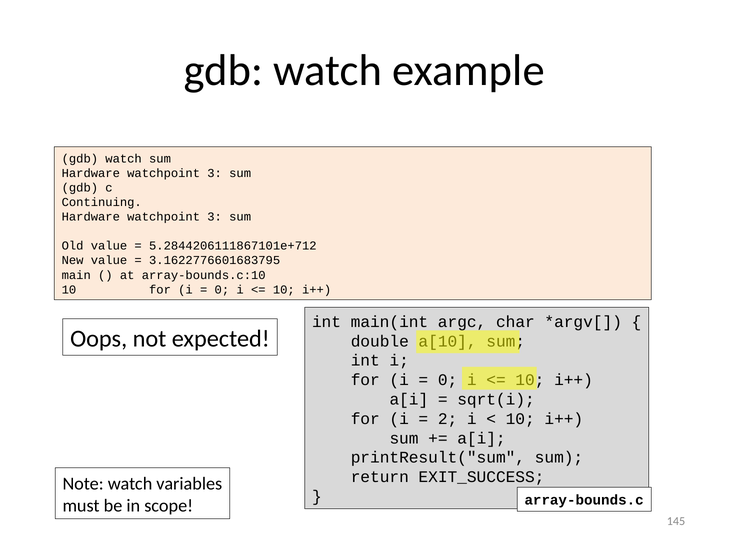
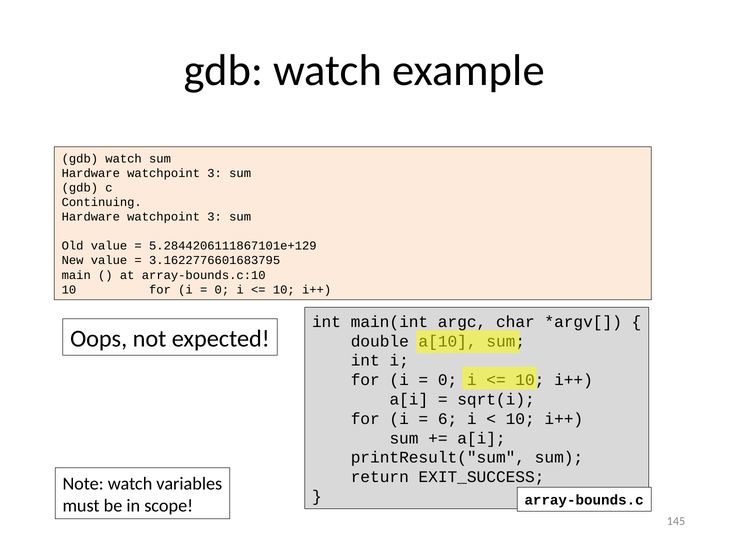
5.2844206111867101e+712: 5.2844206111867101e+712 -> 5.2844206111867101e+129
2: 2 -> 6
